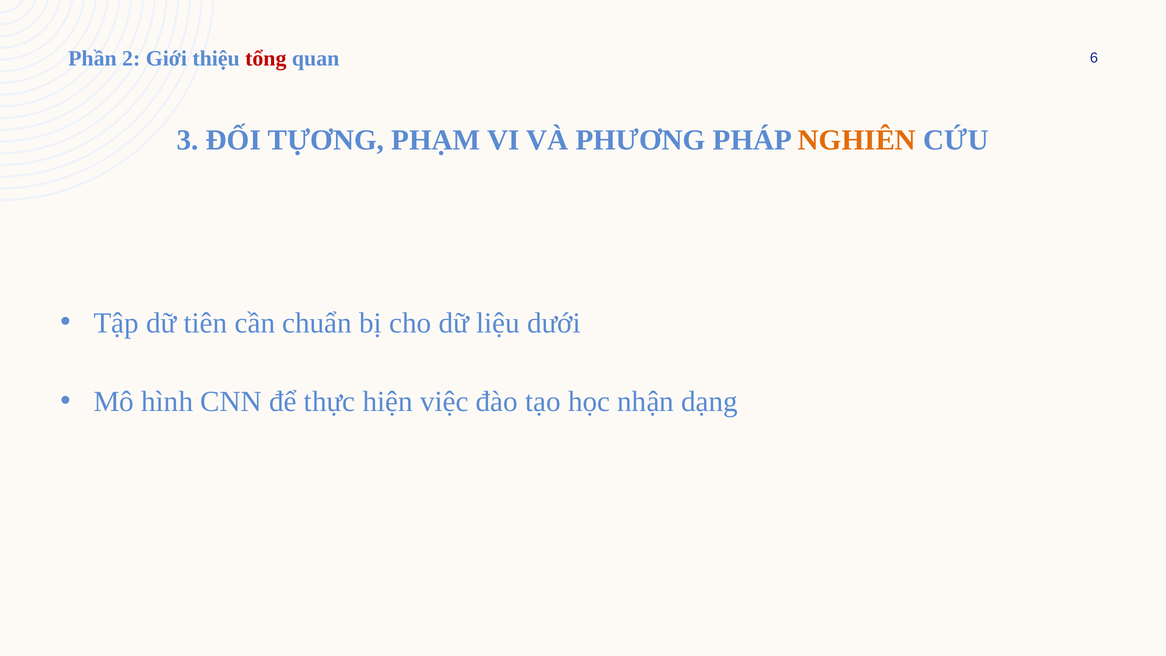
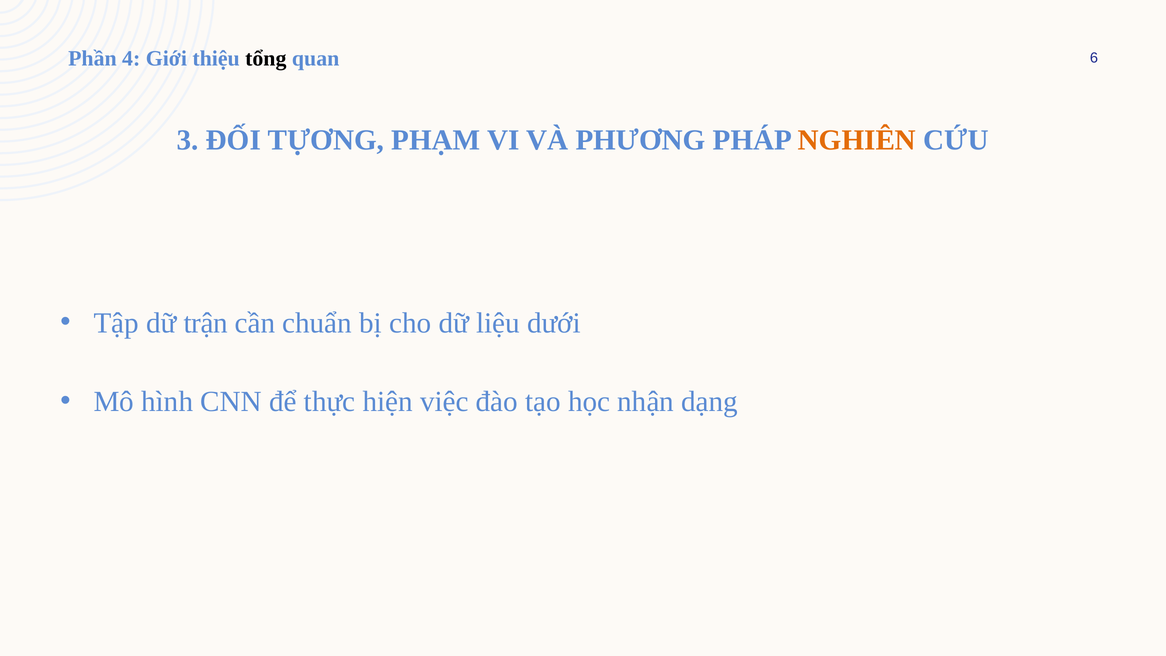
2: 2 -> 4
tổng colour: red -> black
tiên: tiên -> trận
